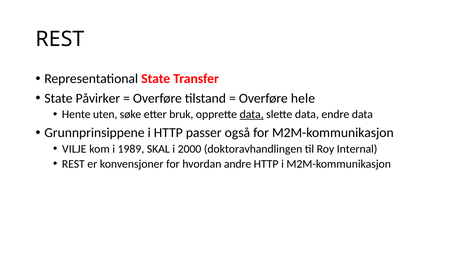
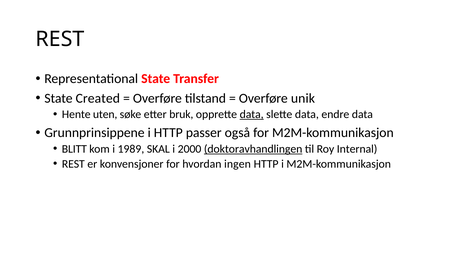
Påvirker: Påvirker -> Created
hele: hele -> unik
VILJE: VILJE -> BLITT
doktoravhandlingen underline: none -> present
andre: andre -> ingen
